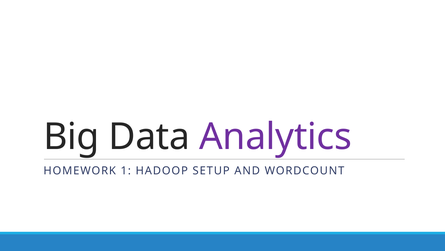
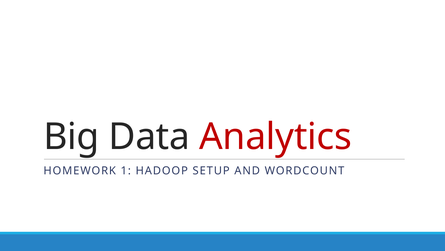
Analytics colour: purple -> red
